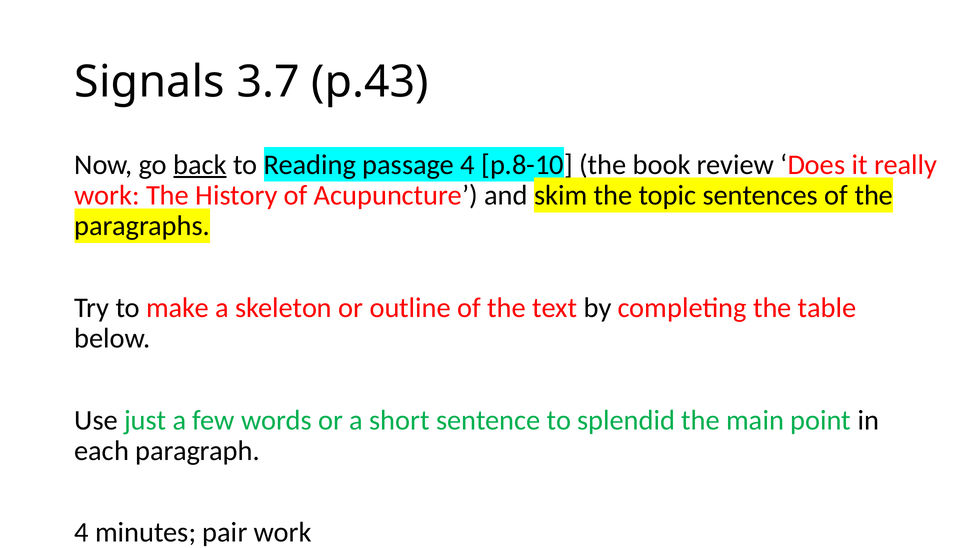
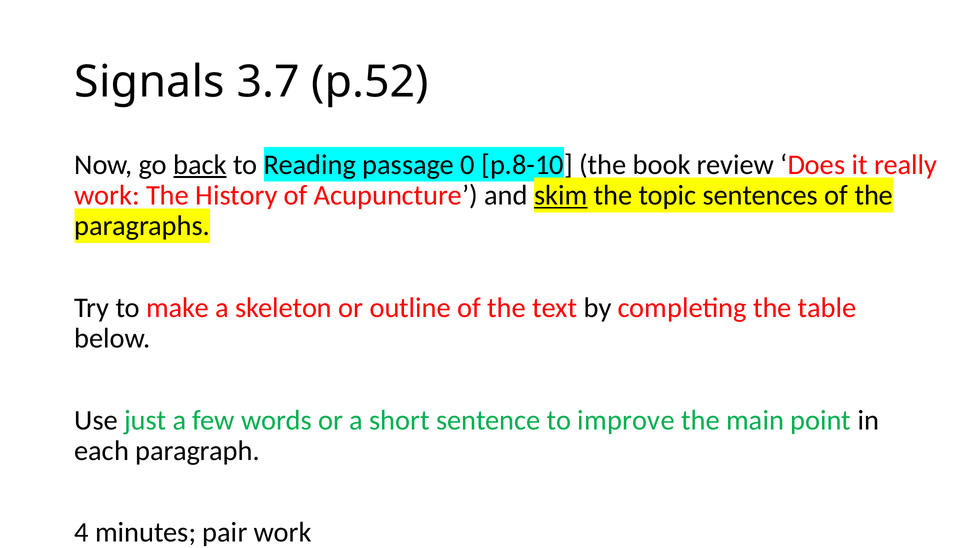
p.43: p.43 -> p.52
passage 4: 4 -> 0
skim underline: none -> present
splendid: splendid -> improve
